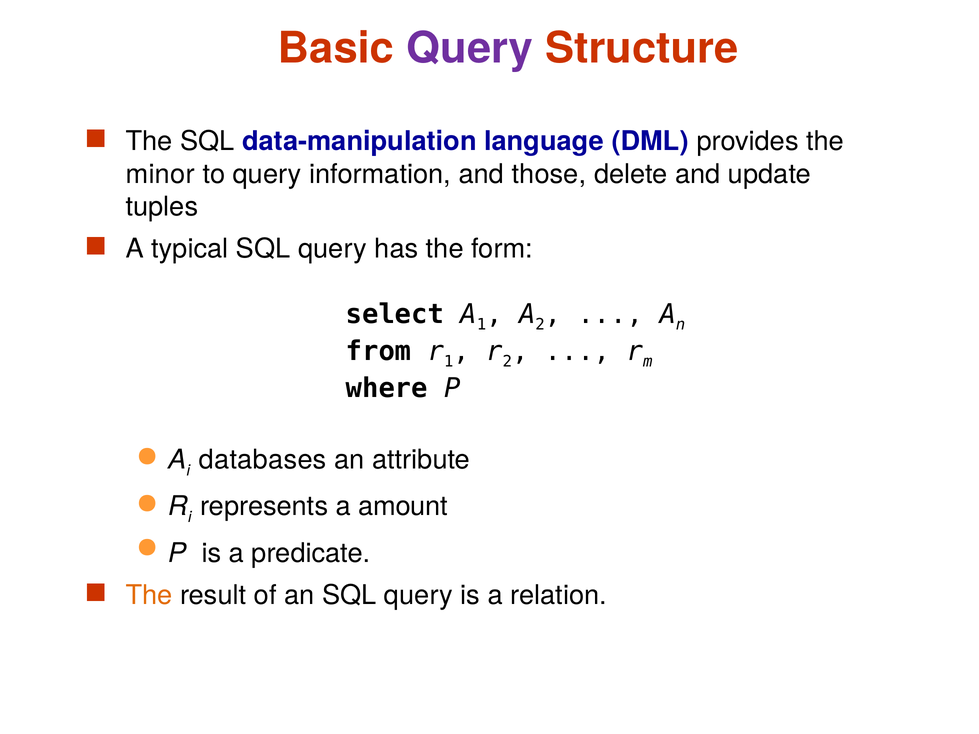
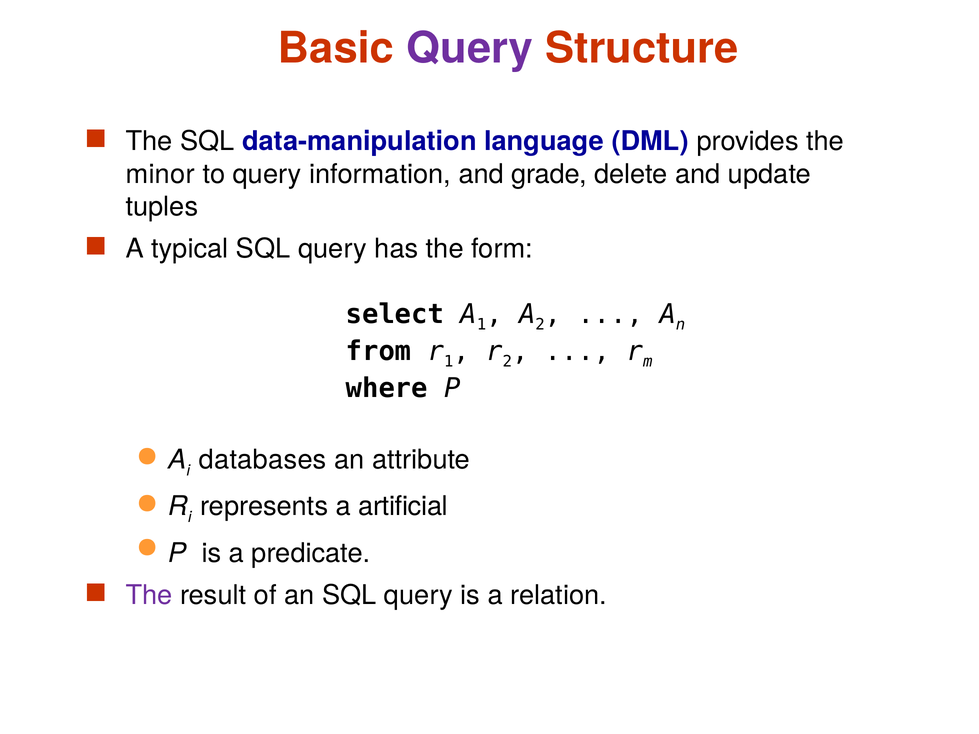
those: those -> grade
amount: amount -> artificial
The at (149, 595) colour: orange -> purple
